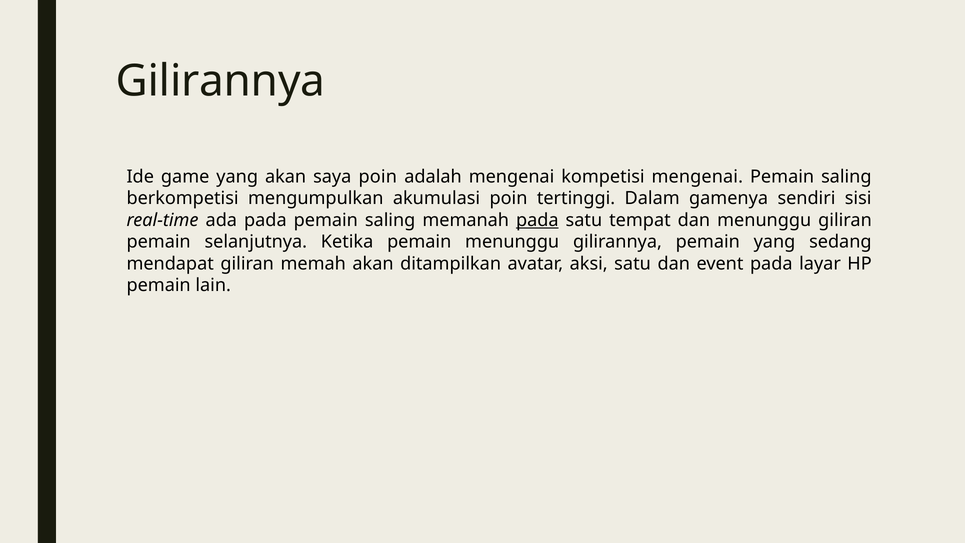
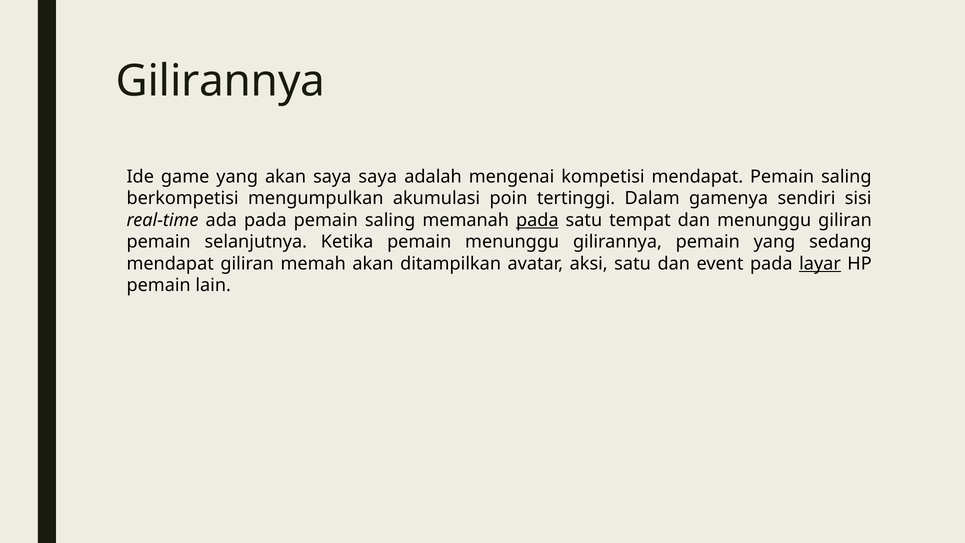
saya poin: poin -> saya
kompetisi mengenai: mengenai -> mendapat
layar underline: none -> present
